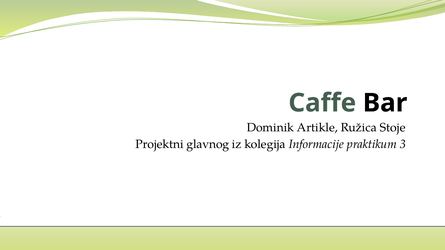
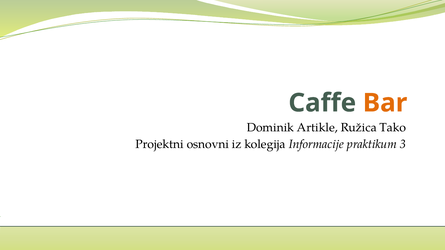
Bar colour: black -> orange
Stoje: Stoje -> Tako
glavnog: glavnog -> osnovni
